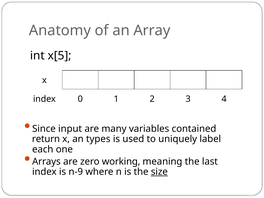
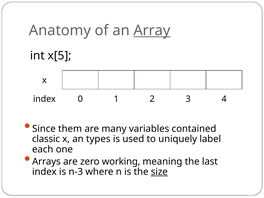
Array underline: none -> present
input: input -> them
return: return -> classic
n-9: n-9 -> n-3
